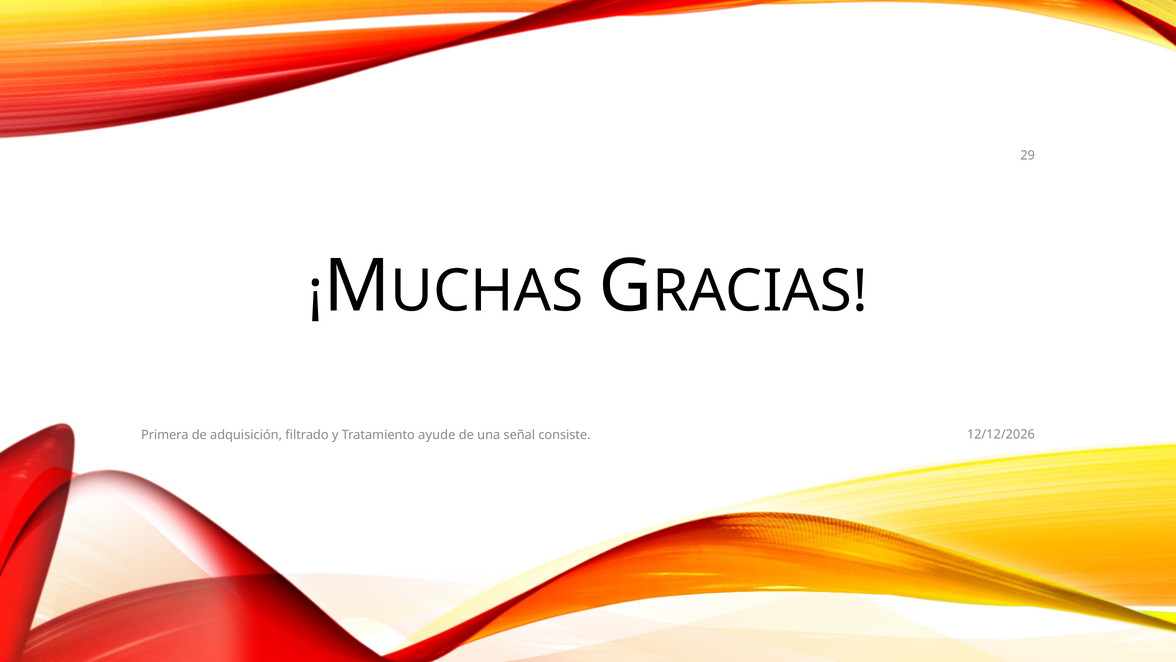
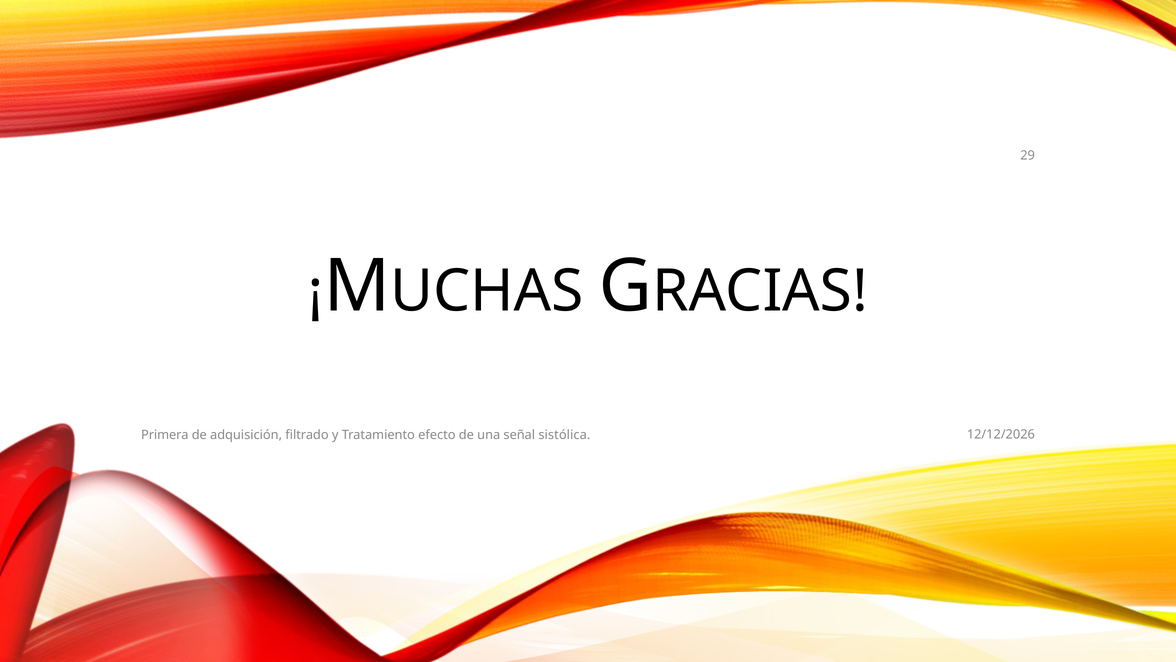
ayude: ayude -> efecto
consiste: consiste -> sistólica
